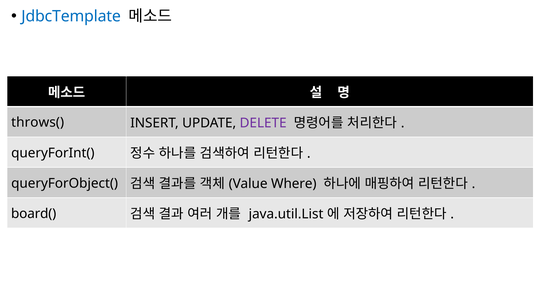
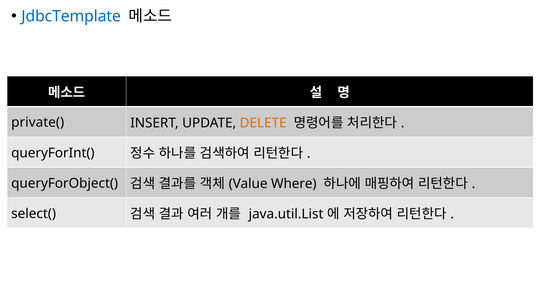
throws(: throws( -> private(
DELETE colour: purple -> orange
board(: board( -> select(
